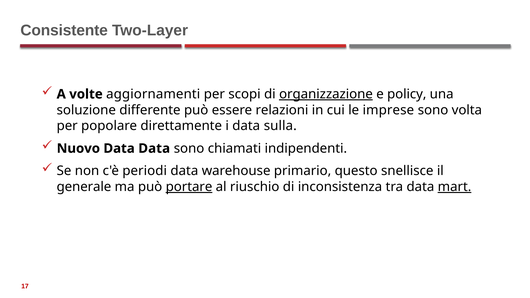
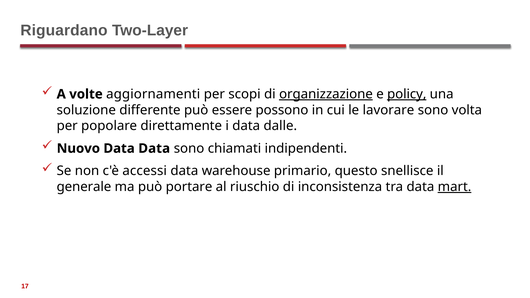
Consistente: Consistente -> Riguardano
policy underline: none -> present
relazioni: relazioni -> possono
imprese: imprese -> lavorare
sulla: sulla -> dalle
periodi: periodi -> accessi
portare underline: present -> none
